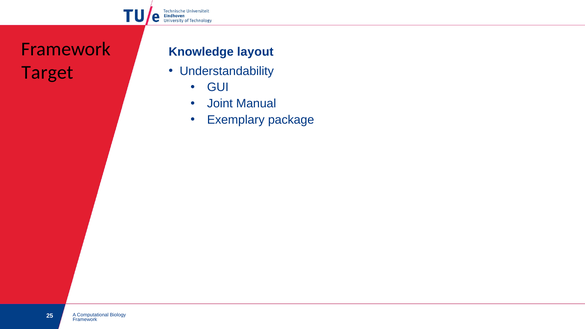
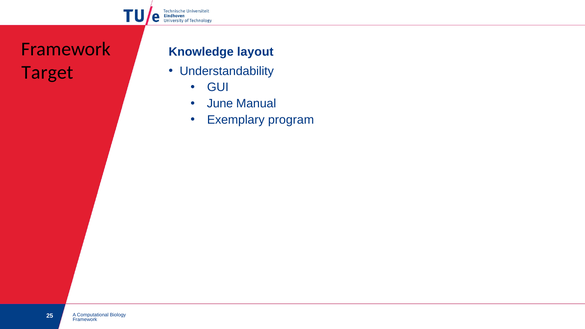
Joint: Joint -> June
package: package -> program
